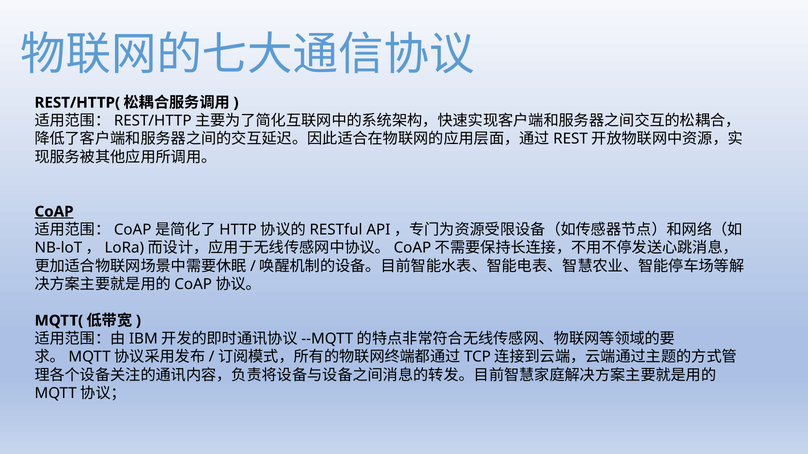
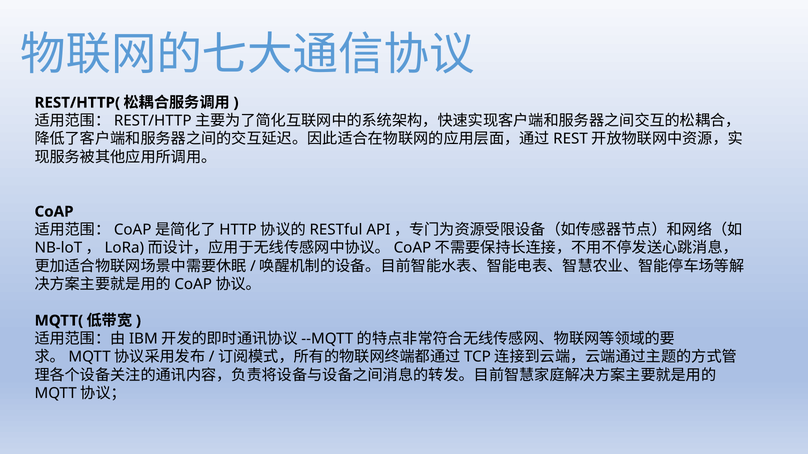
CoAP underline: present -> none
